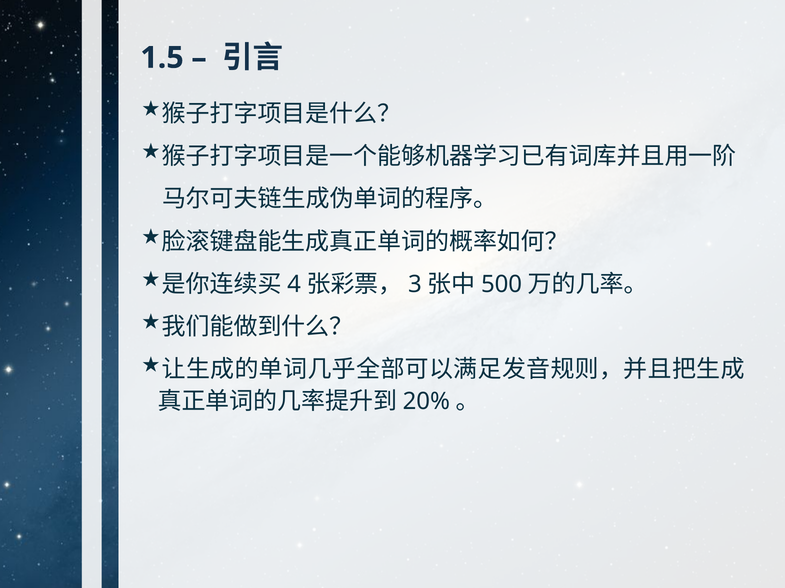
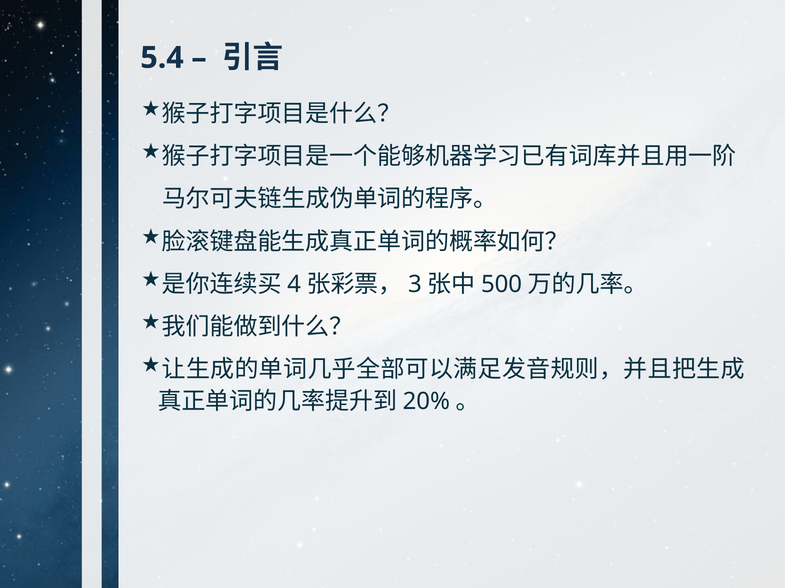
1.5: 1.5 -> 5.4
